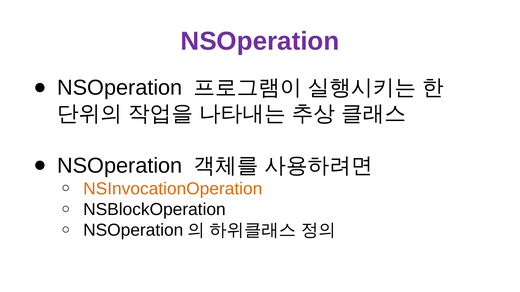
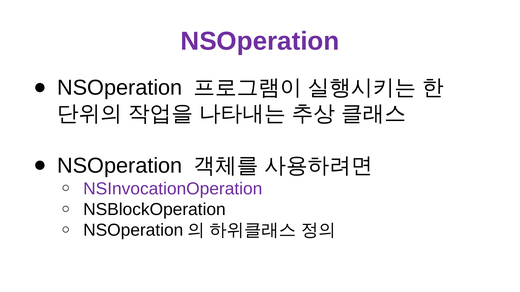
NSInvocationOperation colour: orange -> purple
